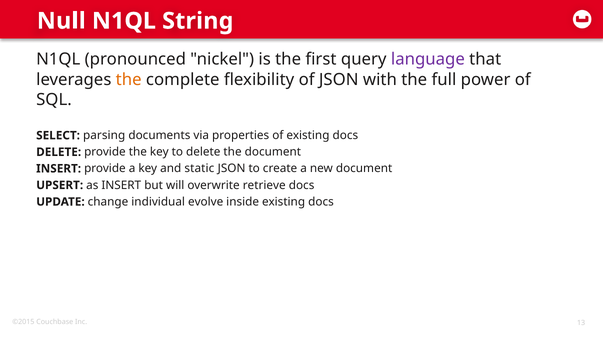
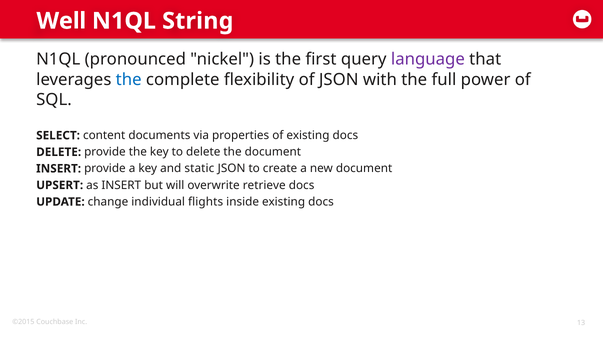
Null: Null -> Well
the at (129, 80) colour: orange -> blue
parsing: parsing -> content
evolve: evolve -> flights
